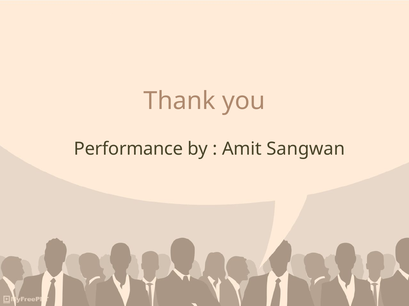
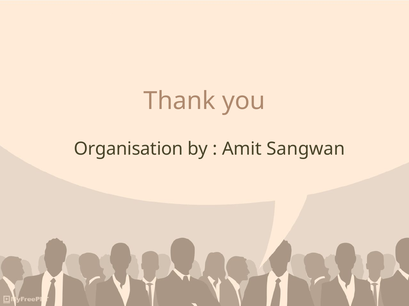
Performance: Performance -> Organisation
